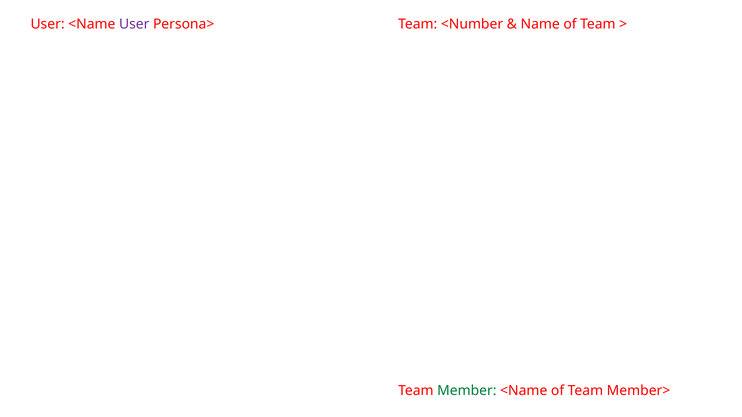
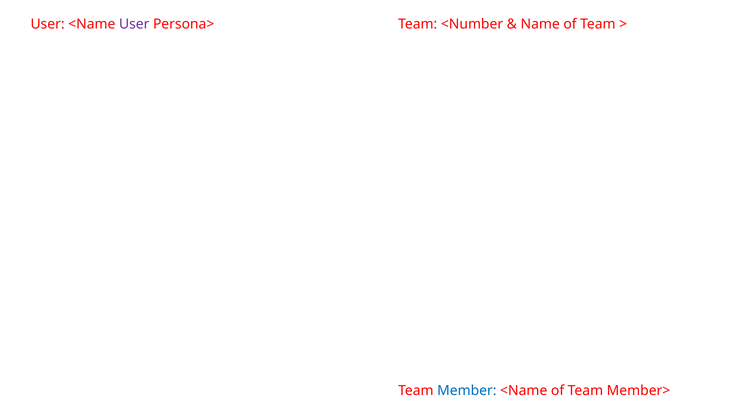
Member colour: green -> blue
